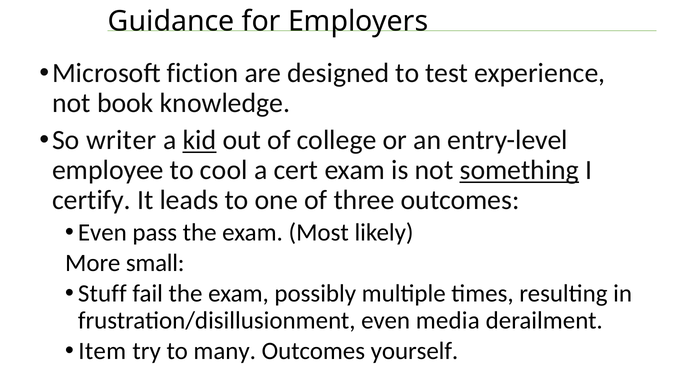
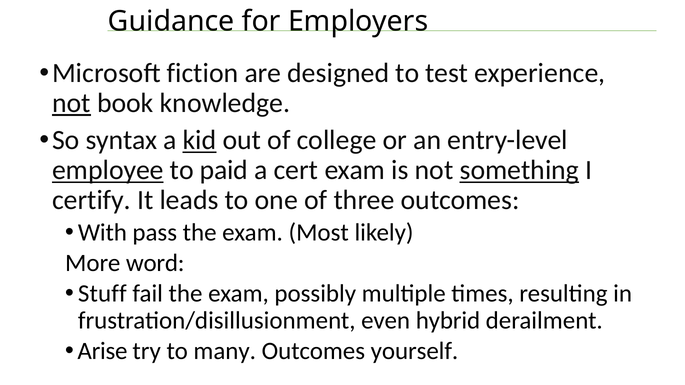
not at (72, 103) underline: none -> present
writer: writer -> syntax
employee underline: none -> present
cool: cool -> paid
Even at (102, 233): Even -> With
small: small -> word
media: media -> hybrid
Item: Item -> Arise
